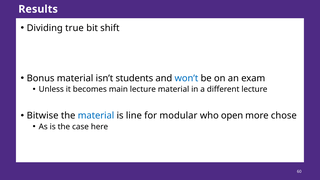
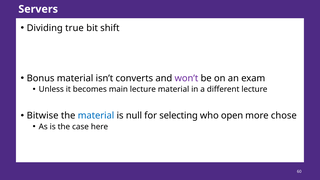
Results: Results -> Servers
students: students -> converts
won’t colour: blue -> purple
line: line -> null
modular: modular -> selecting
